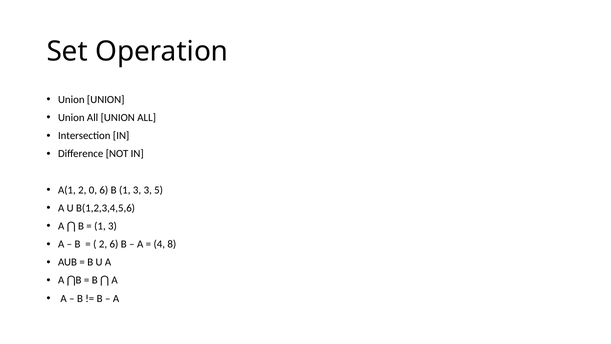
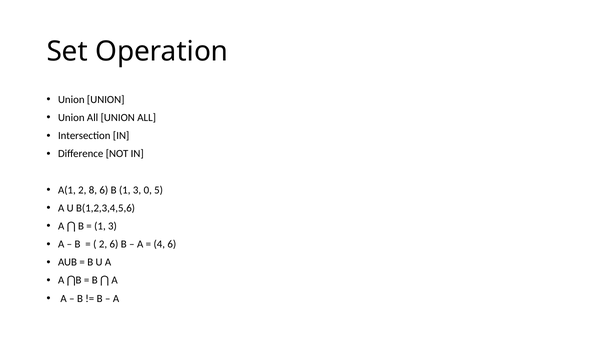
0: 0 -> 8
3 3: 3 -> 0
4 8: 8 -> 6
